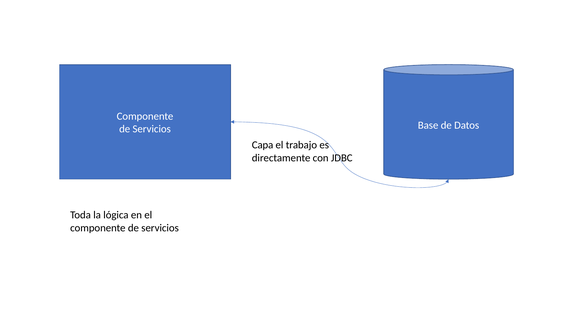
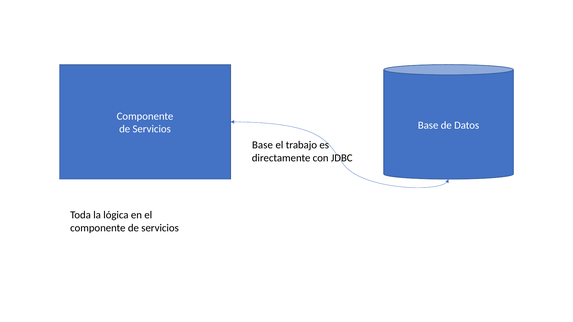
Capa at (263, 145): Capa -> Base
